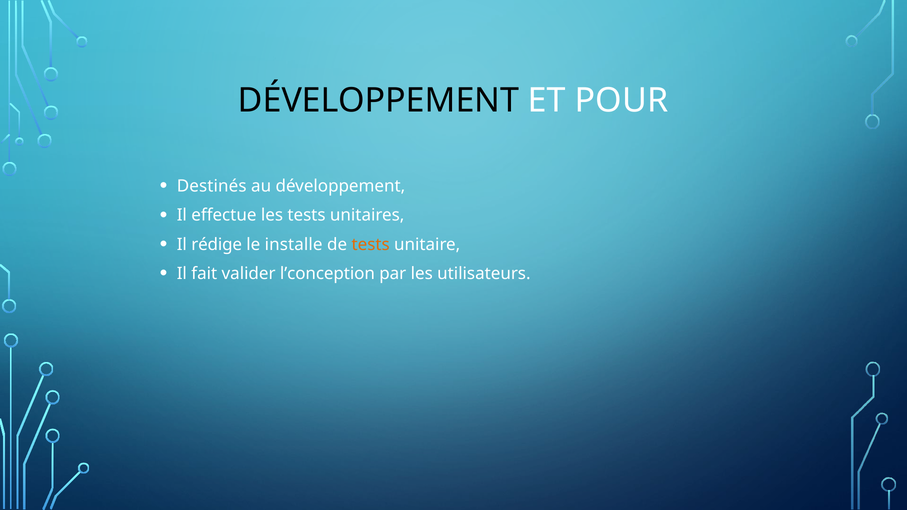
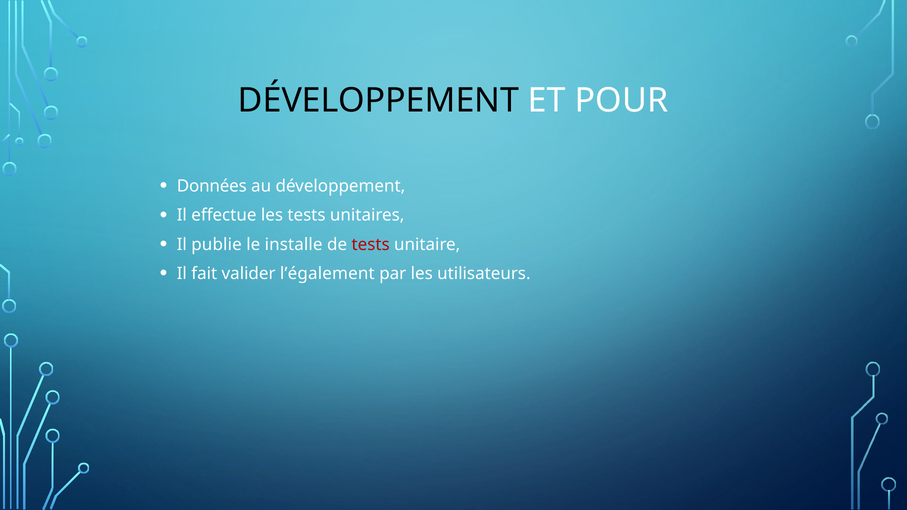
Destinés: Destinés -> Données
rédige: rédige -> publie
tests at (371, 245) colour: orange -> red
l’conception: l’conception -> l’également
